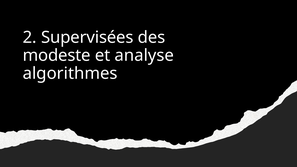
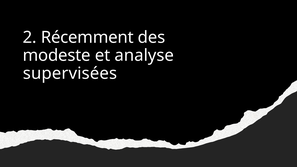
Supervisées: Supervisées -> Récemment
algorithmes: algorithmes -> supervisées
